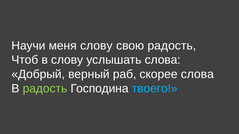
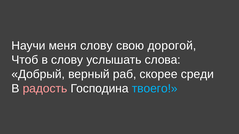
свою радость: радость -> дорогой
скорее слова: слова -> среди
радость at (45, 89) colour: light green -> pink
